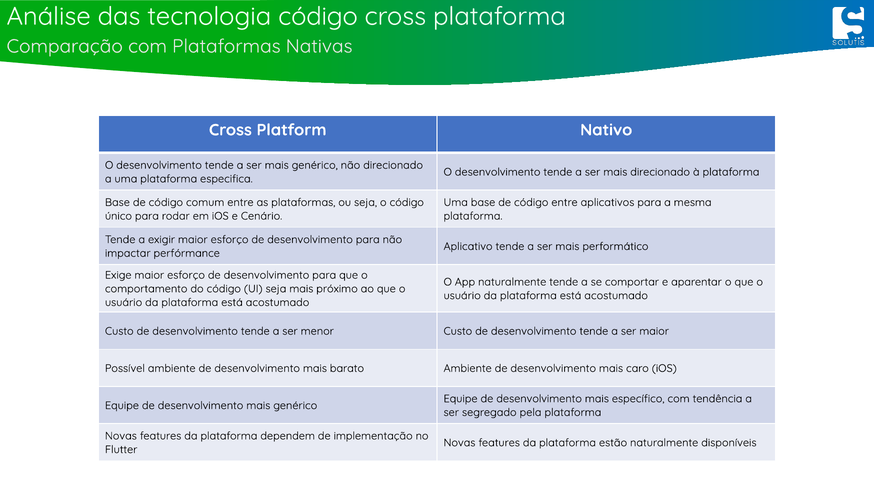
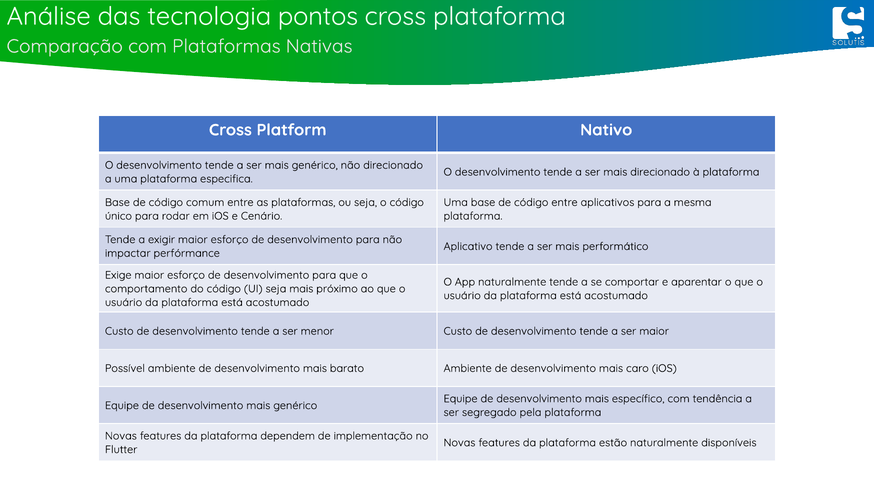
tecnologia código: código -> pontos
